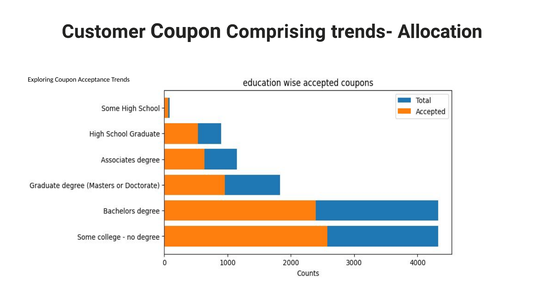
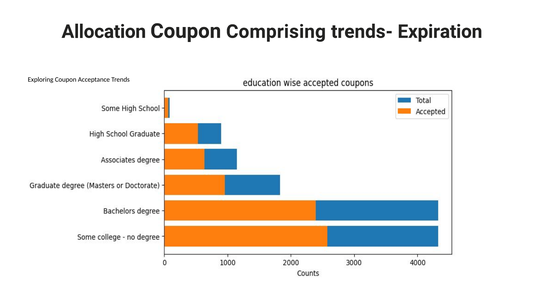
Customer: Customer -> Allocation
Allocation: Allocation -> Expiration
